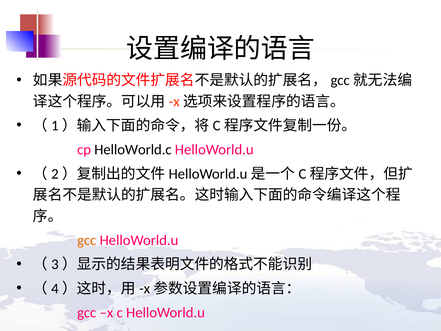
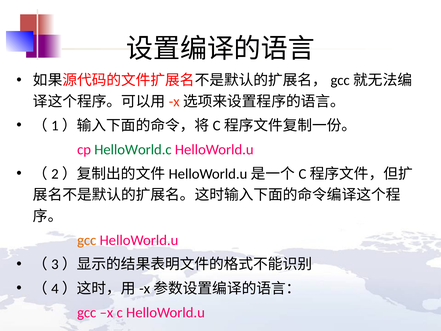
HelloWorld.c colour: black -> green
